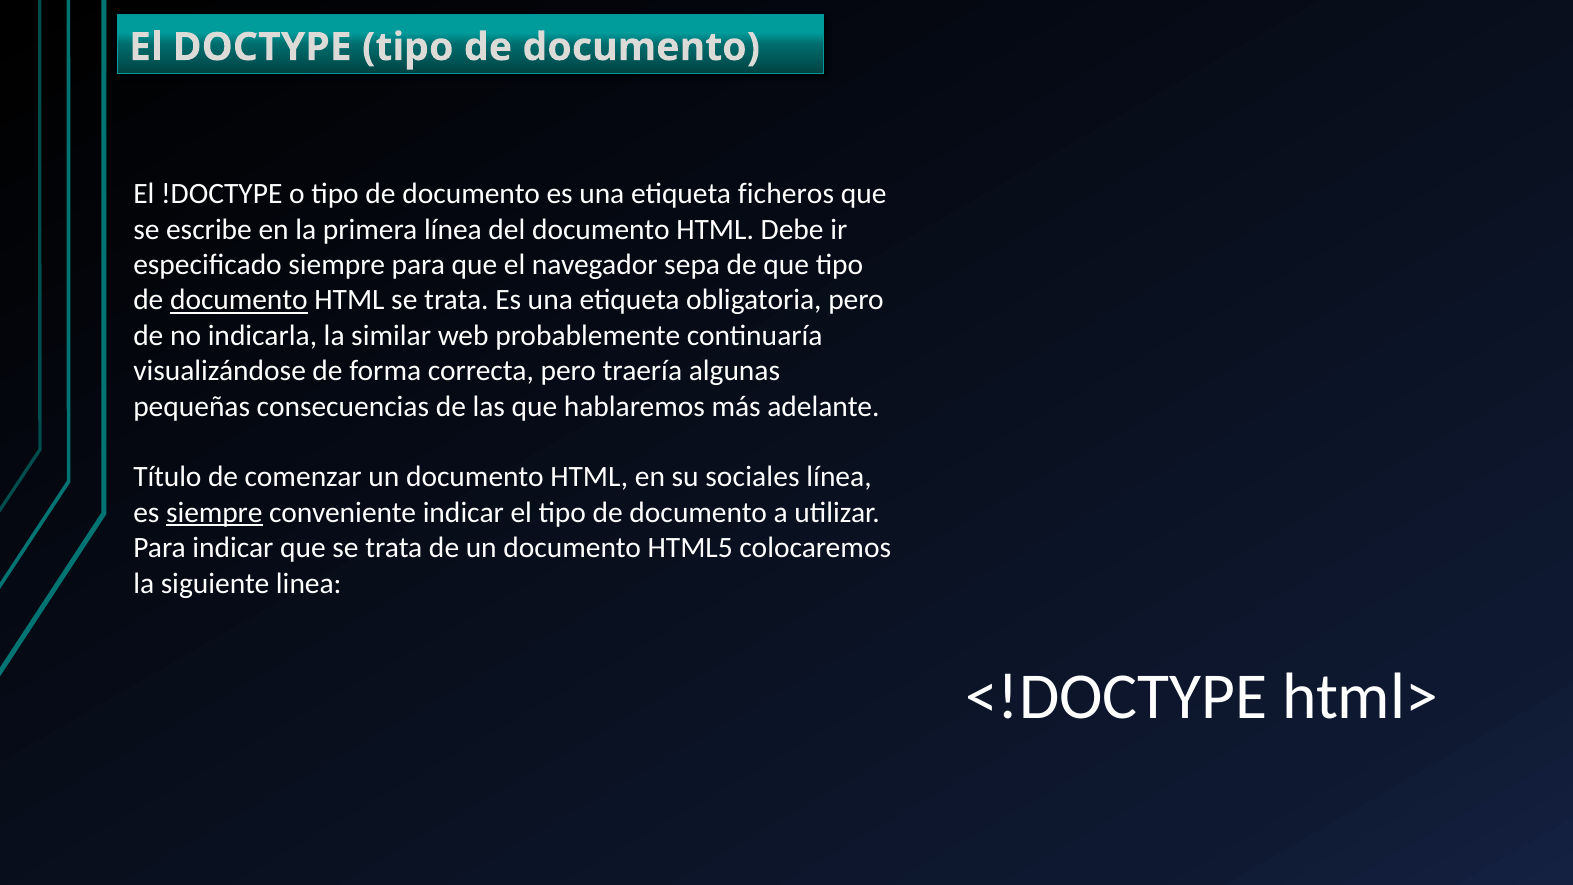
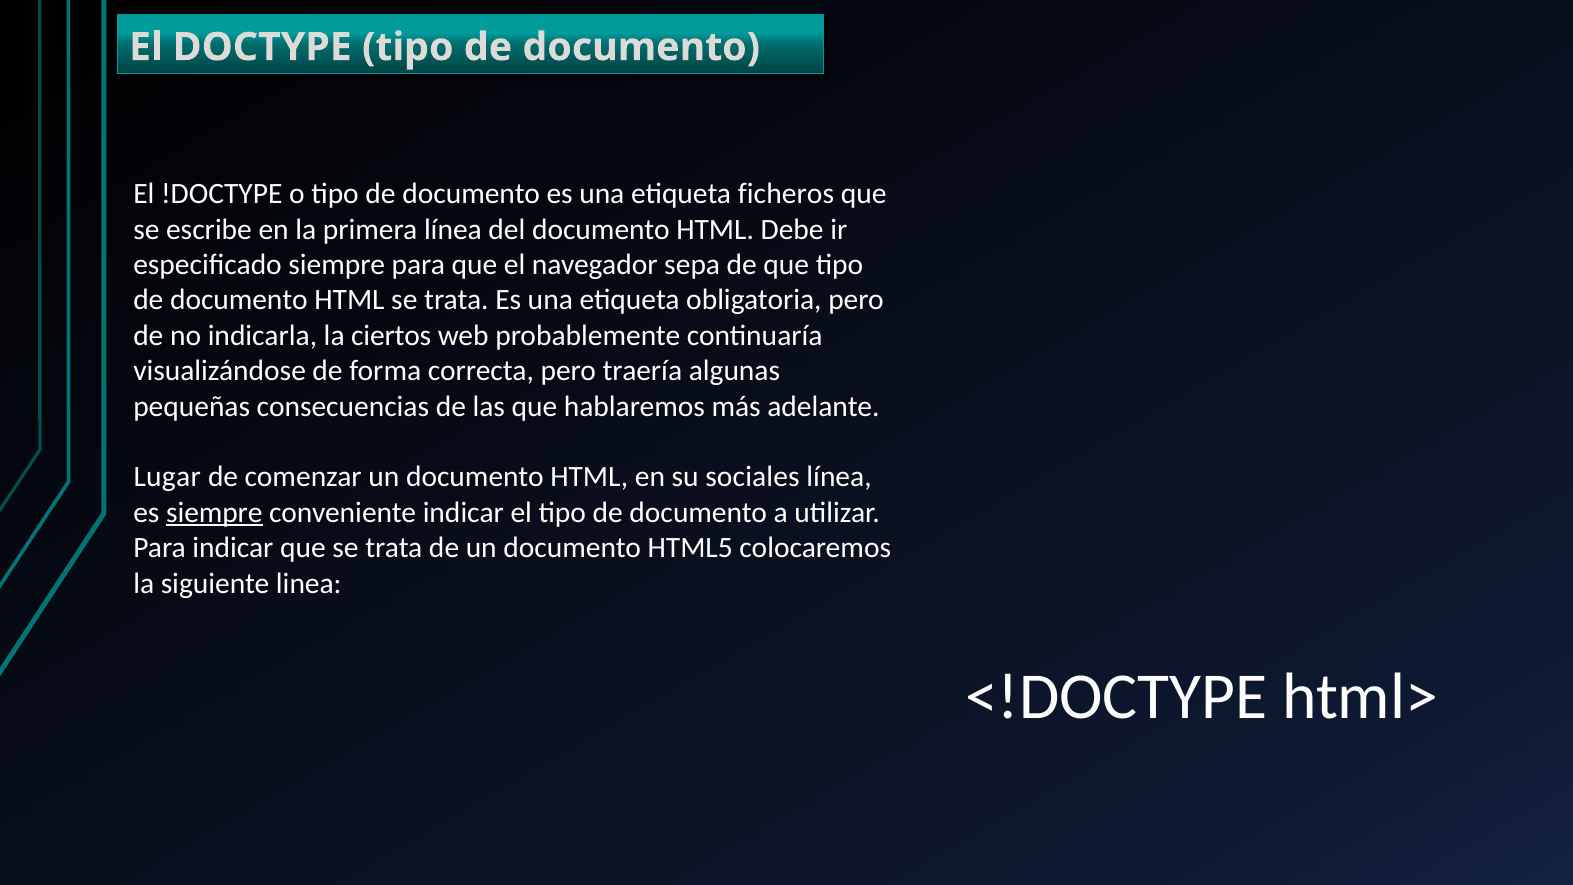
documento at (239, 300) underline: present -> none
similar: similar -> ciertos
Título: Título -> Lugar
